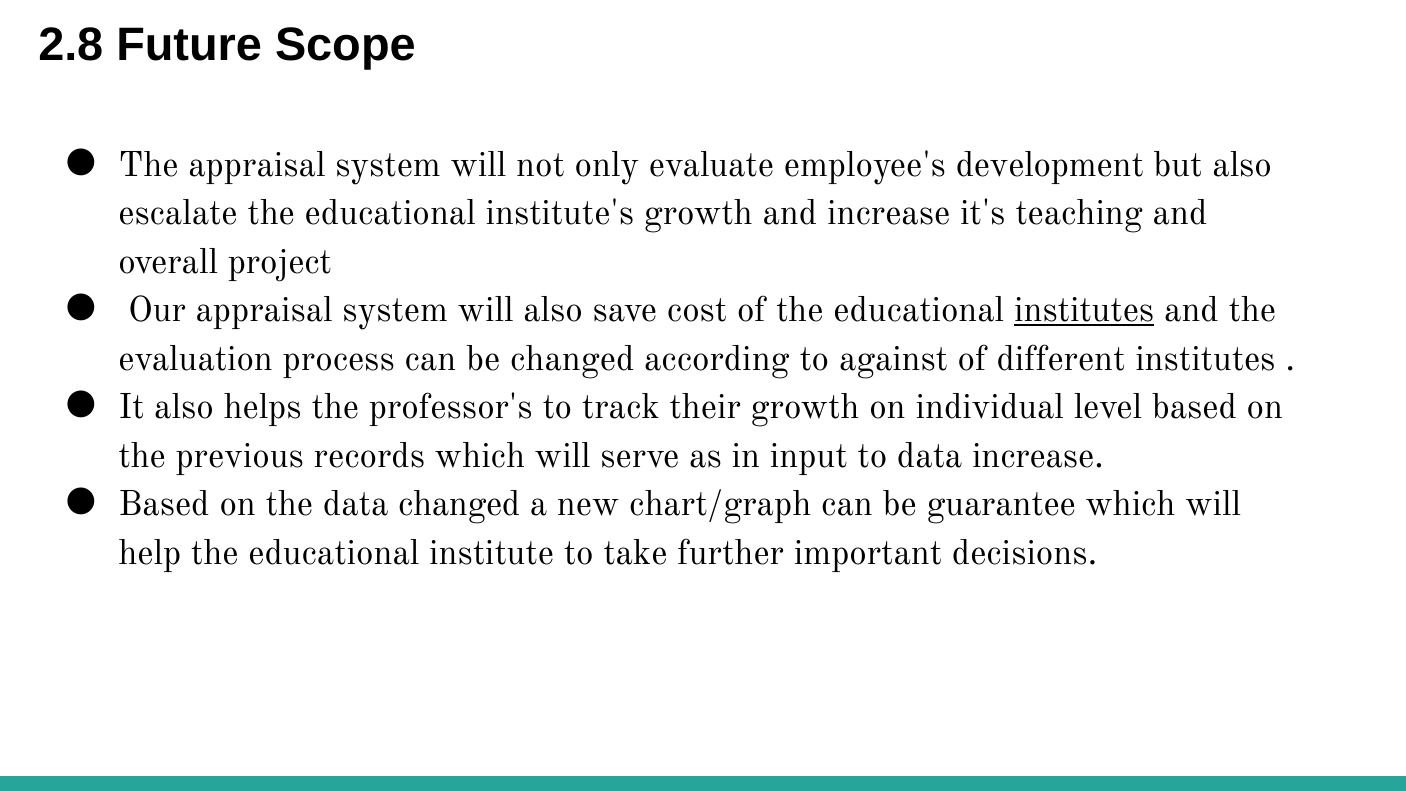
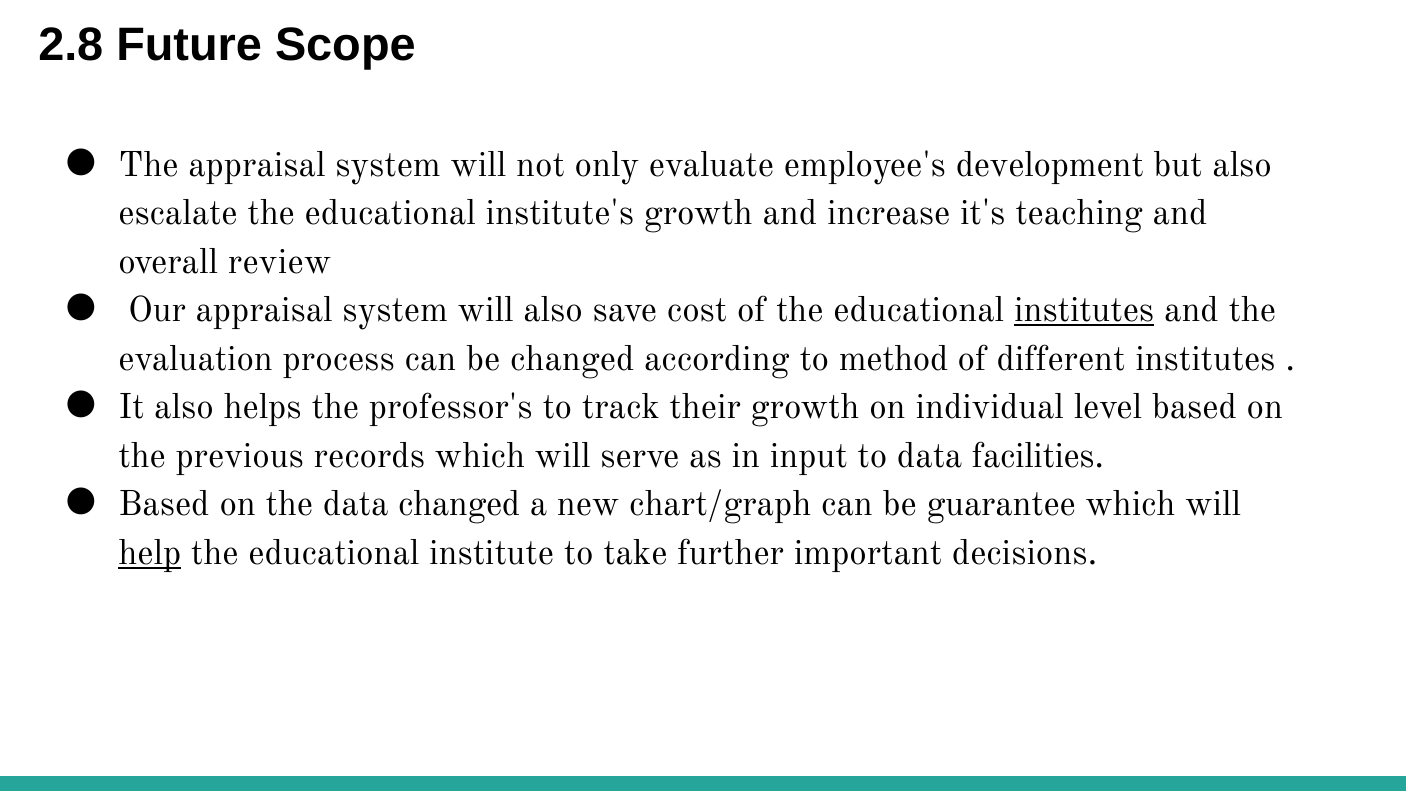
project: project -> review
against: against -> method
data increase: increase -> facilities
help underline: none -> present
